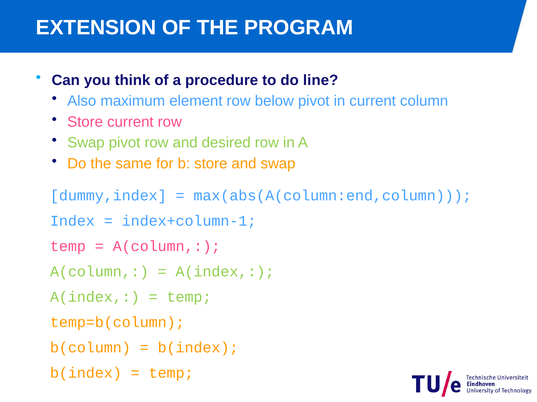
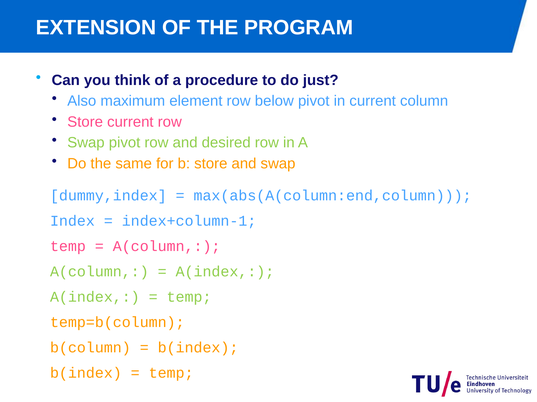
line: line -> just
